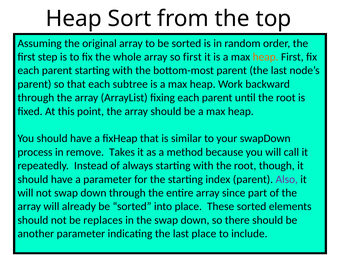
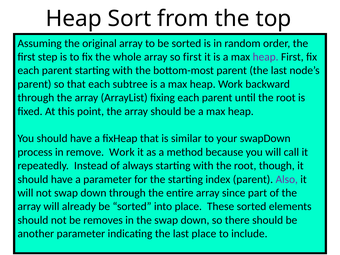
heap at (266, 57) colour: orange -> purple
remove Takes: Takes -> Work
replaces: replaces -> removes
